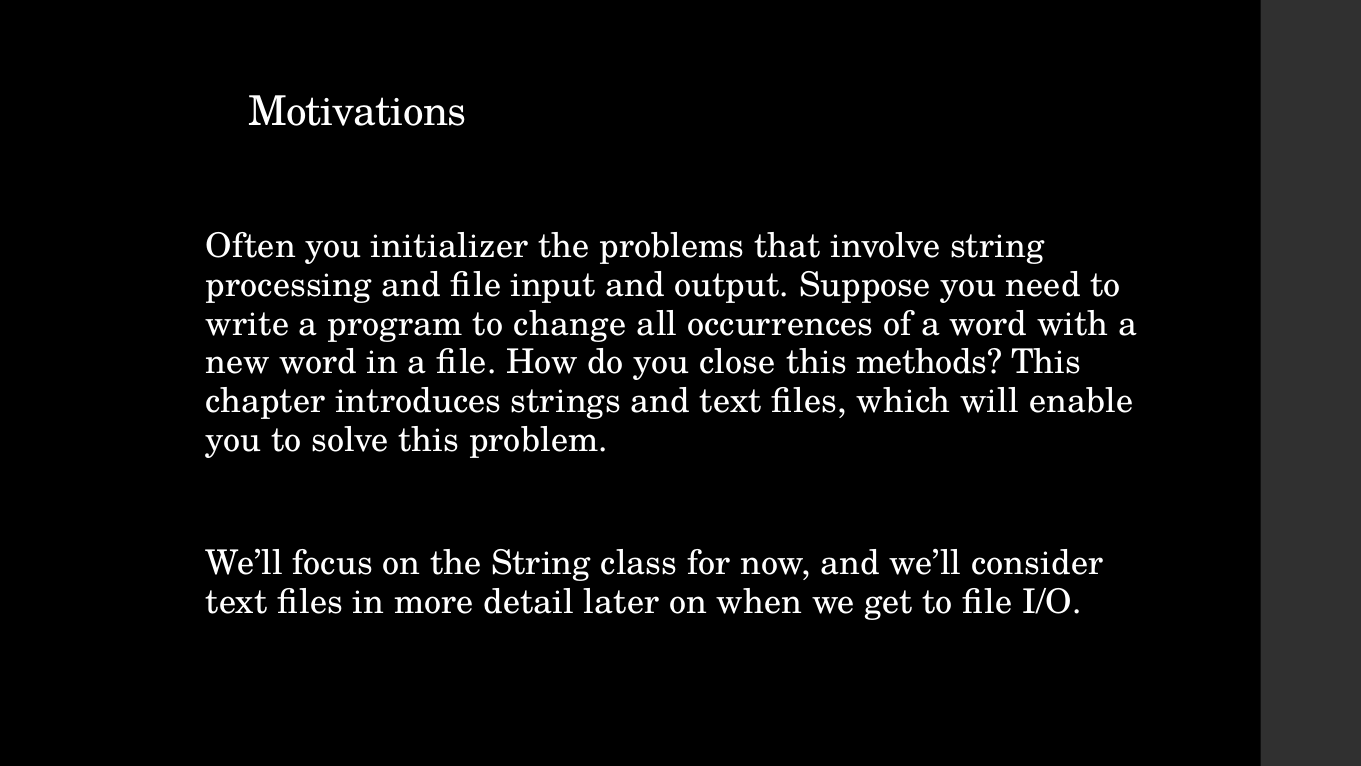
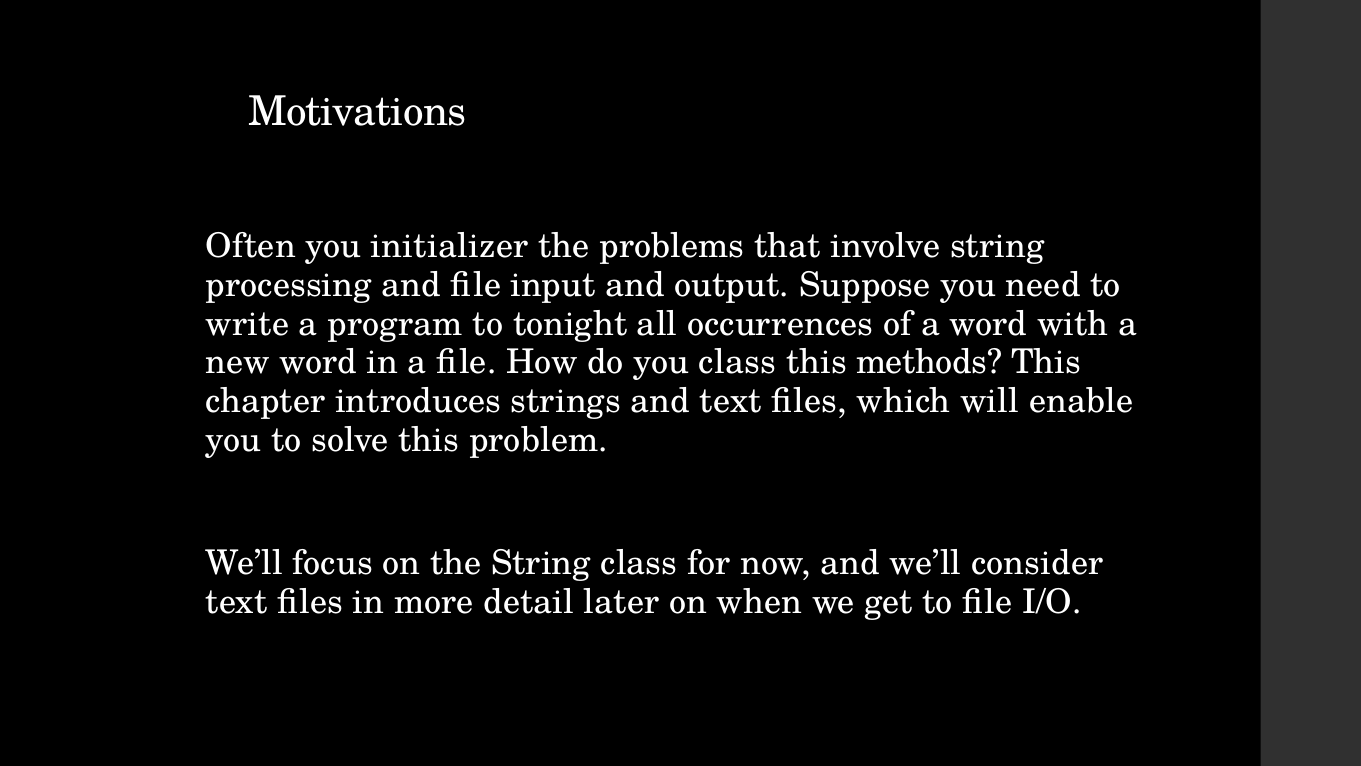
change: change -> tonight
you close: close -> class
